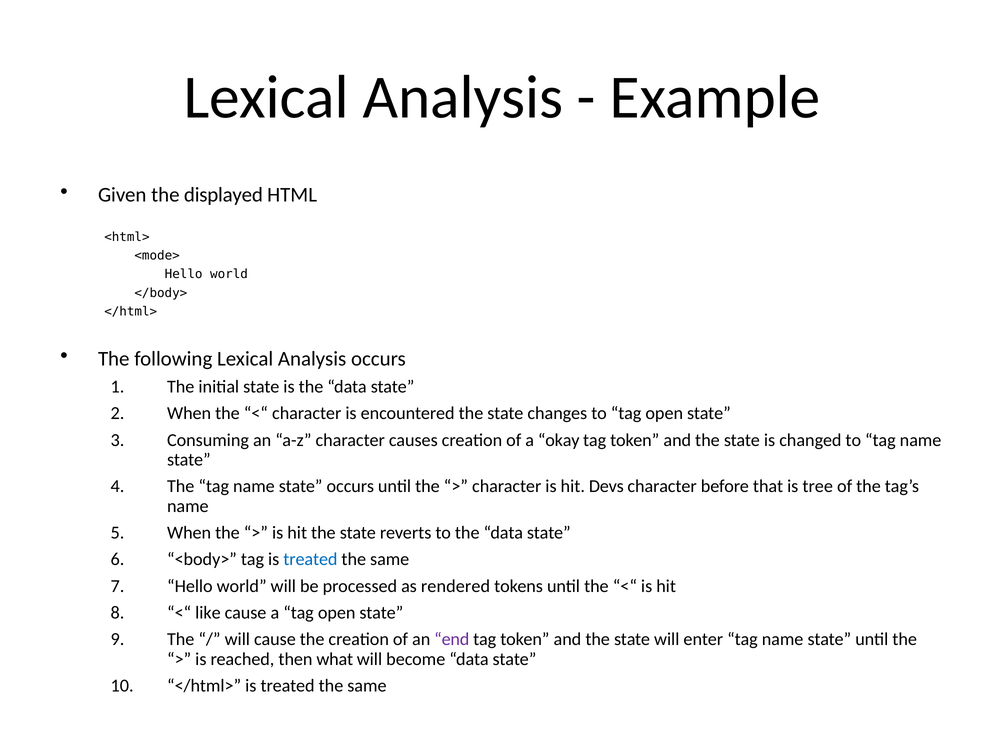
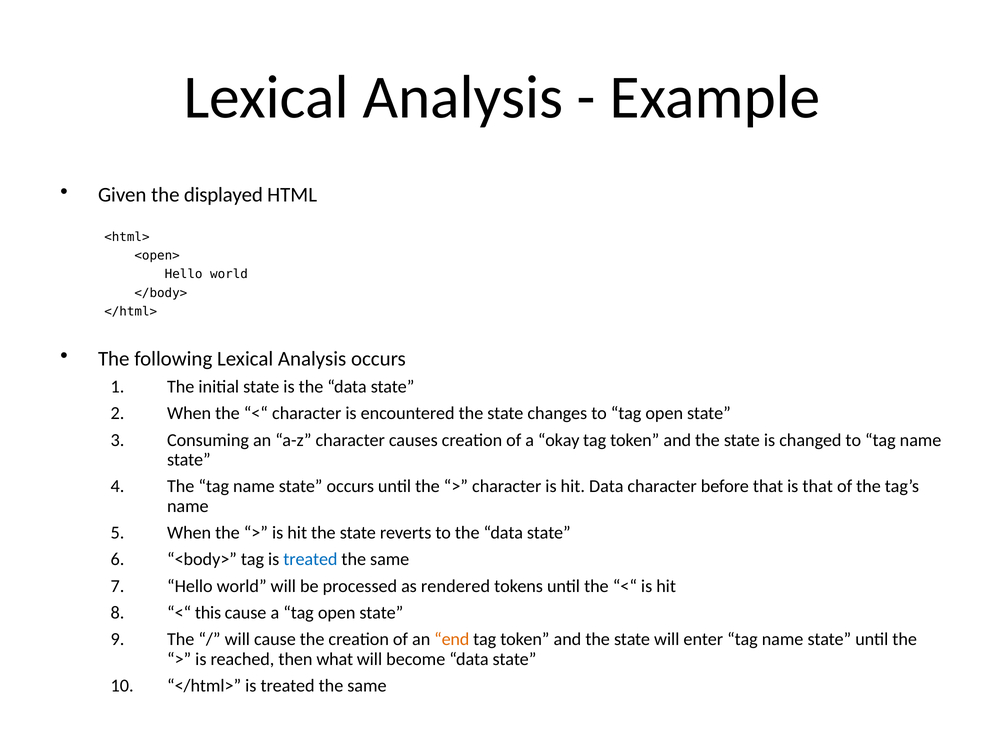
<mode>: <mode> -> <open>
hit Devs: Devs -> Data
is tree: tree -> that
like: like -> this
end colour: purple -> orange
